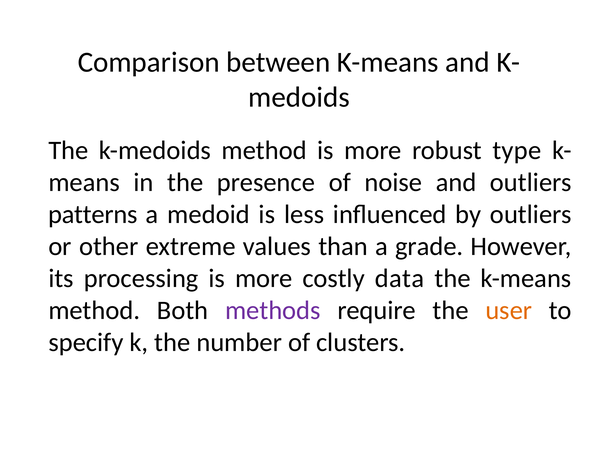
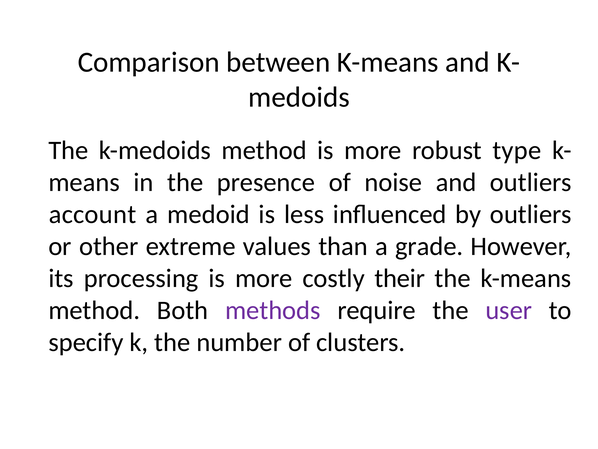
patterns: patterns -> account
data: data -> their
user colour: orange -> purple
